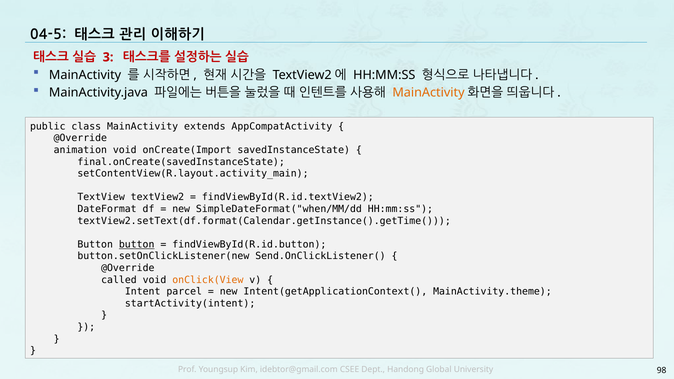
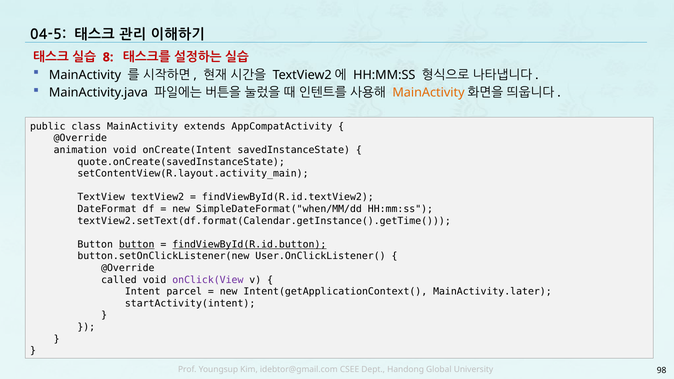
3: 3 -> 8
onCreate(Import: onCreate(Import -> onCreate(Intent
final.onCreate(savedInstanceState: final.onCreate(savedInstanceState -> quote.onCreate(savedInstanceState
findViewById(R.id.button underline: none -> present
Send.OnClickListener(: Send.OnClickListener( -> User.OnClickListener(
onClick(View colour: orange -> purple
MainActivity.theme: MainActivity.theme -> MainActivity.later
